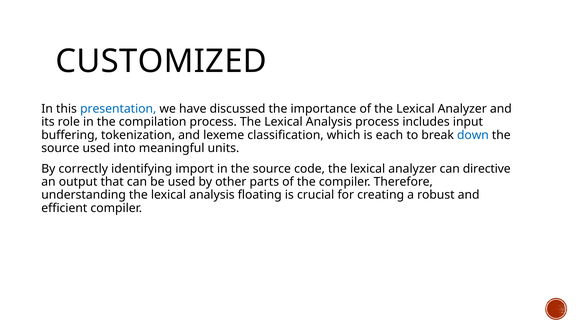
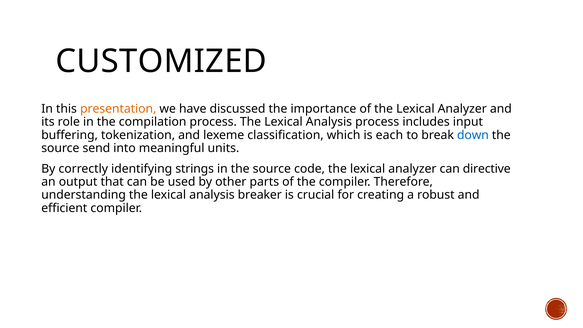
presentation colour: blue -> orange
source used: used -> send
import: import -> strings
floating: floating -> breaker
